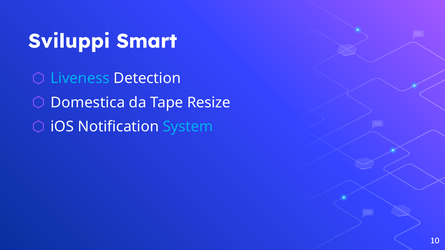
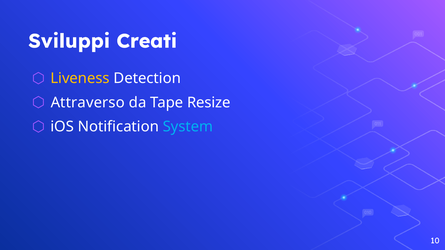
Smart: Smart -> Creati
Liveness colour: light blue -> yellow
Domestica: Domestica -> Attraverso
